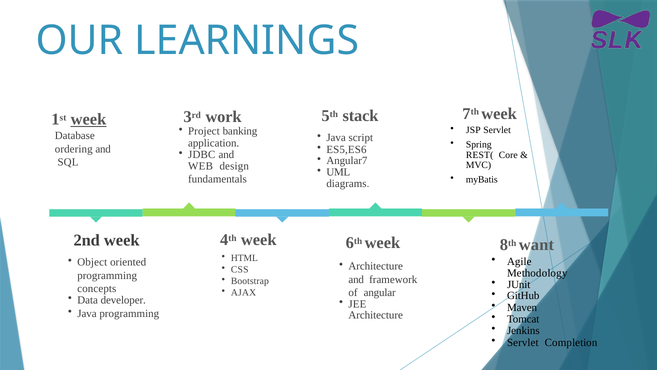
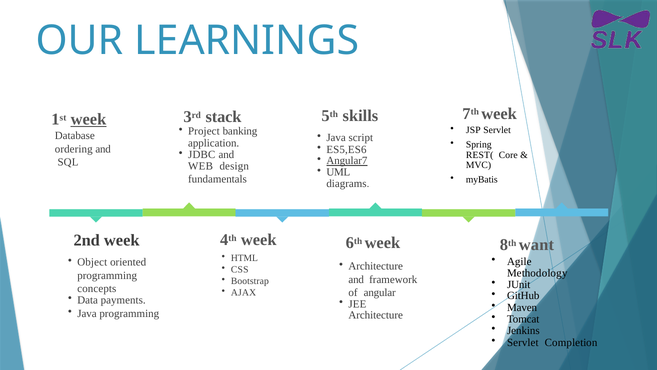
stack: stack -> skills
work: work -> stack
Angular7 underline: none -> present
developer: developer -> payments
